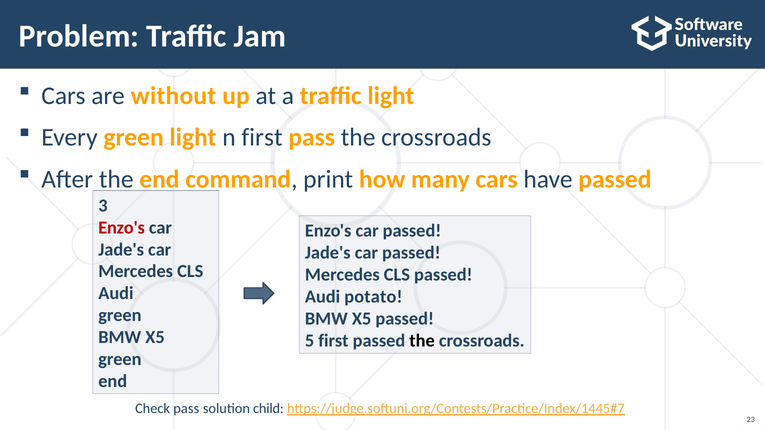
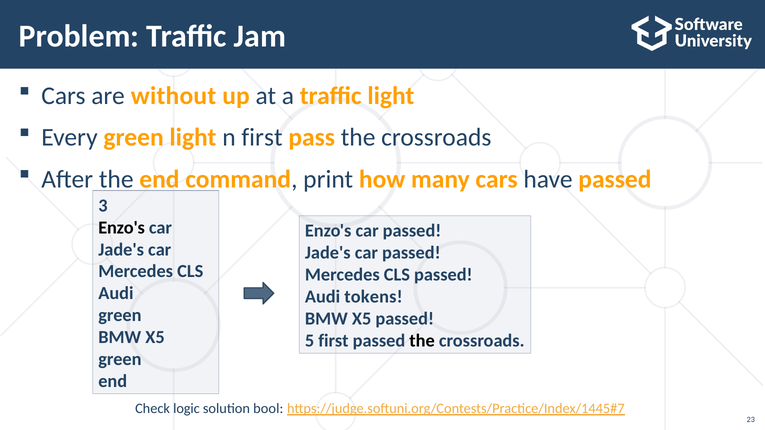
Enzo's at (122, 228) colour: red -> black
potato: potato -> tokens
Check pass: pass -> logic
child: child -> bool
